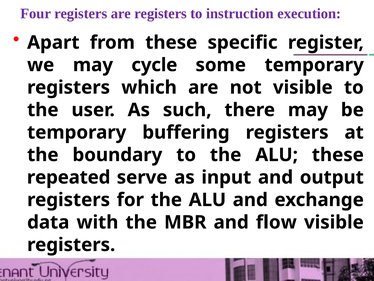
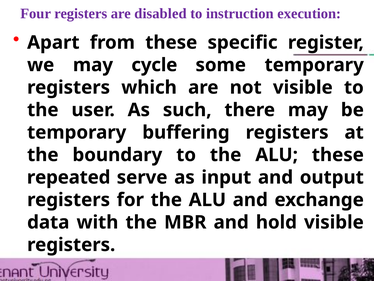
are registers: registers -> disabled
flow: flow -> hold
